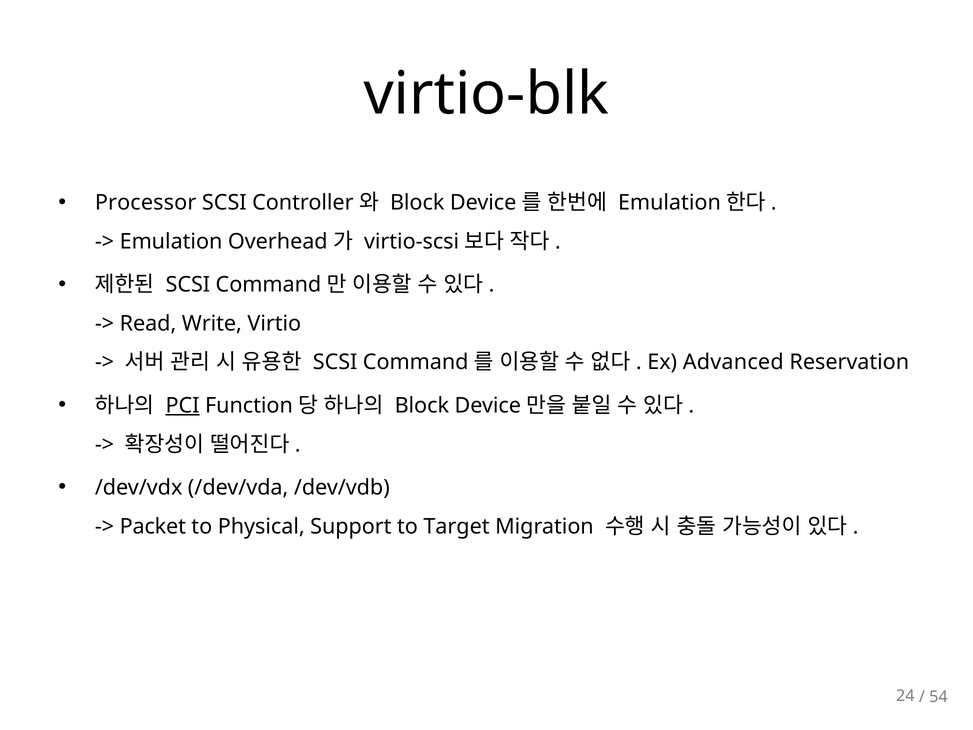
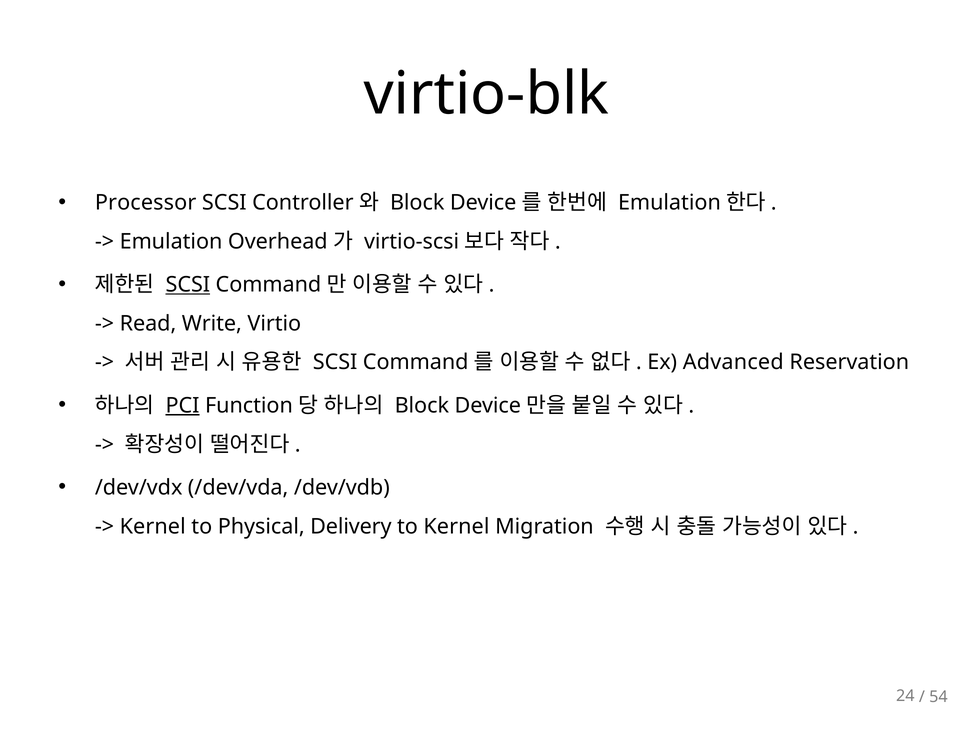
SCSI at (188, 285) underline: none -> present
Packet at (153, 526): Packet -> Kernel
Support: Support -> Delivery
to Target: Target -> Kernel
